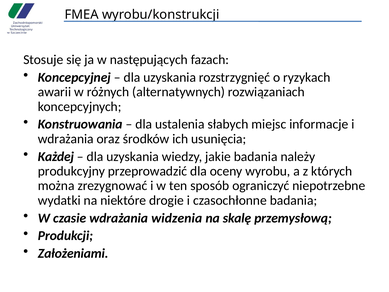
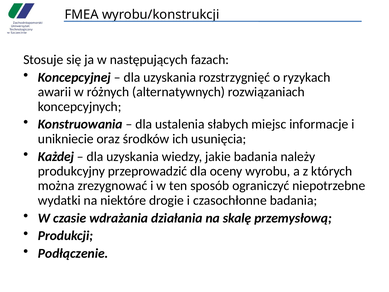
wdrażania at (66, 139): wdrażania -> unikniecie
widzenia: widzenia -> działania
Założeniami: Założeniami -> Podłączenie
